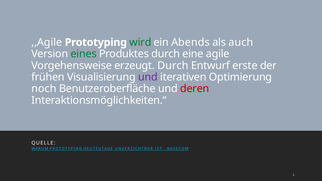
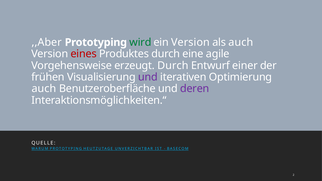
,,Agile: ,,Agile -> ,,Aber
ein Abends: Abends -> Version
eines colour: green -> red
erste: erste -> einer
noch at (44, 89): noch -> auch
deren colour: red -> purple
